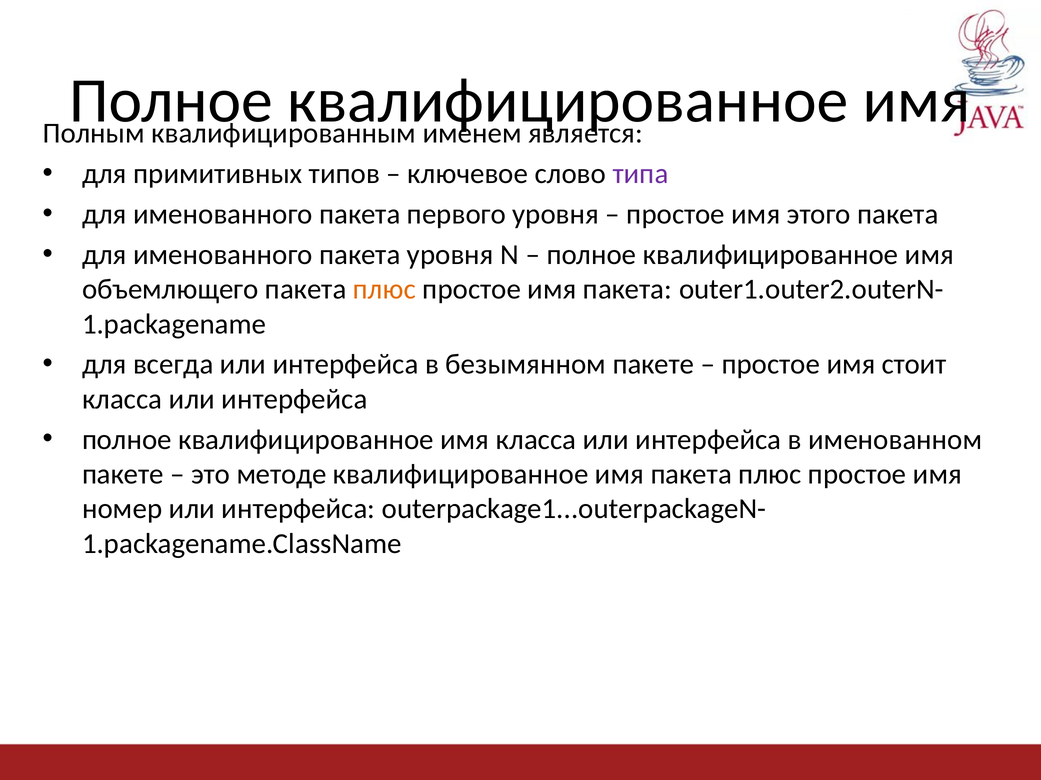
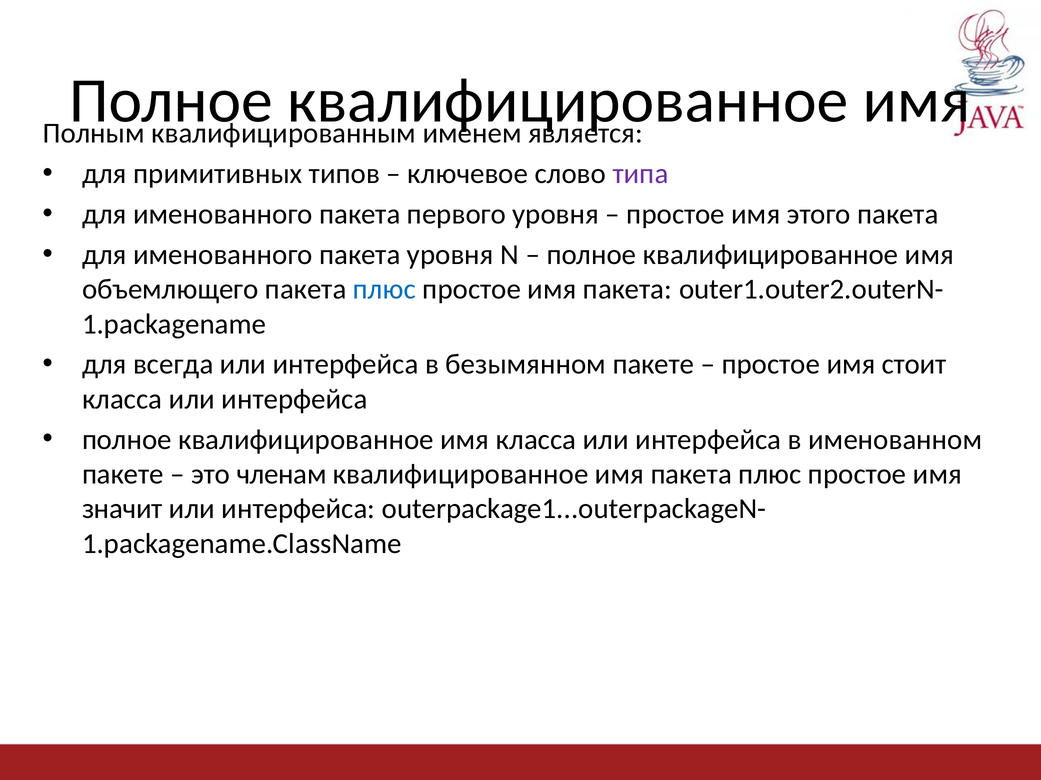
плюс at (384, 290) colour: orange -> blue
методе: методе -> членам
номер: номер -> значит
